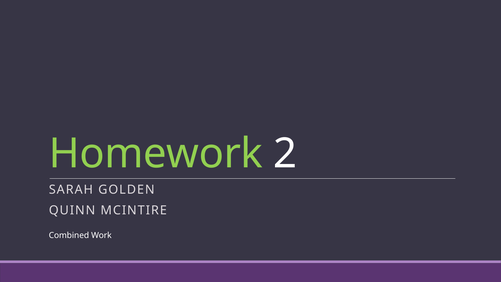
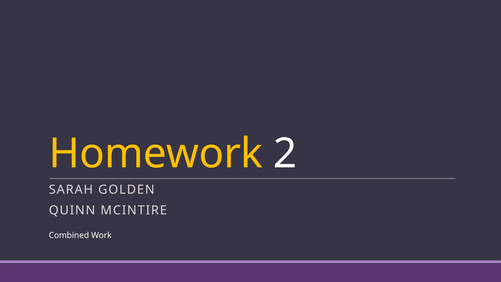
Homework colour: light green -> yellow
